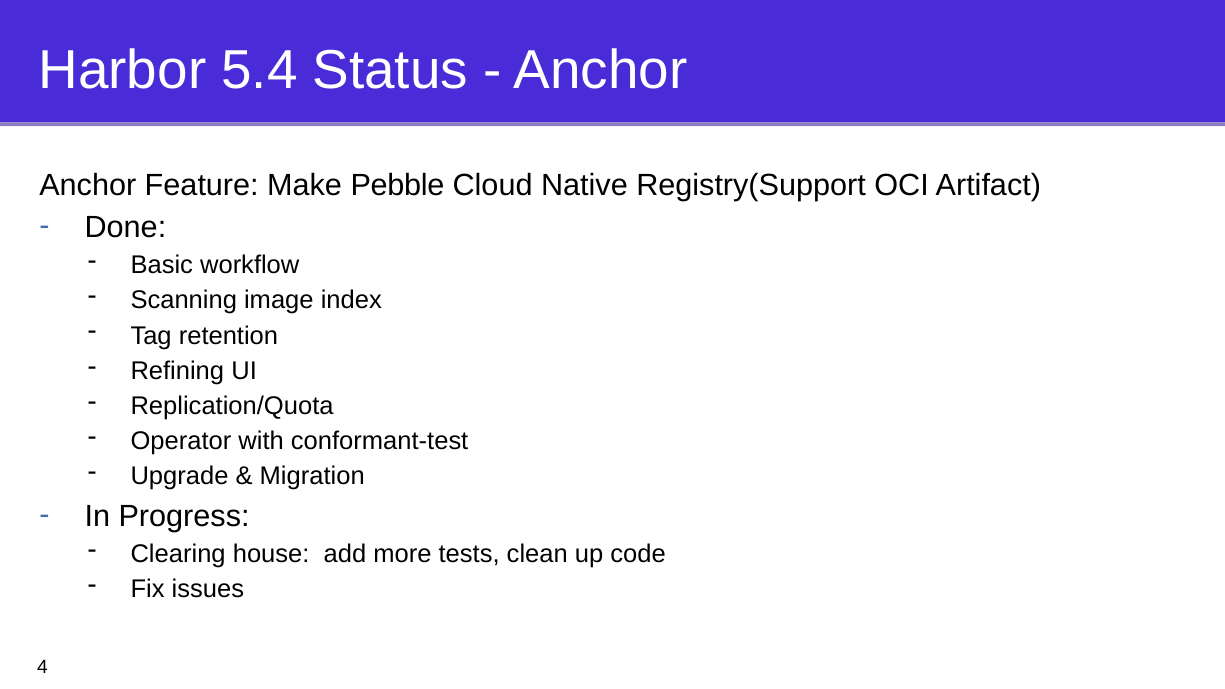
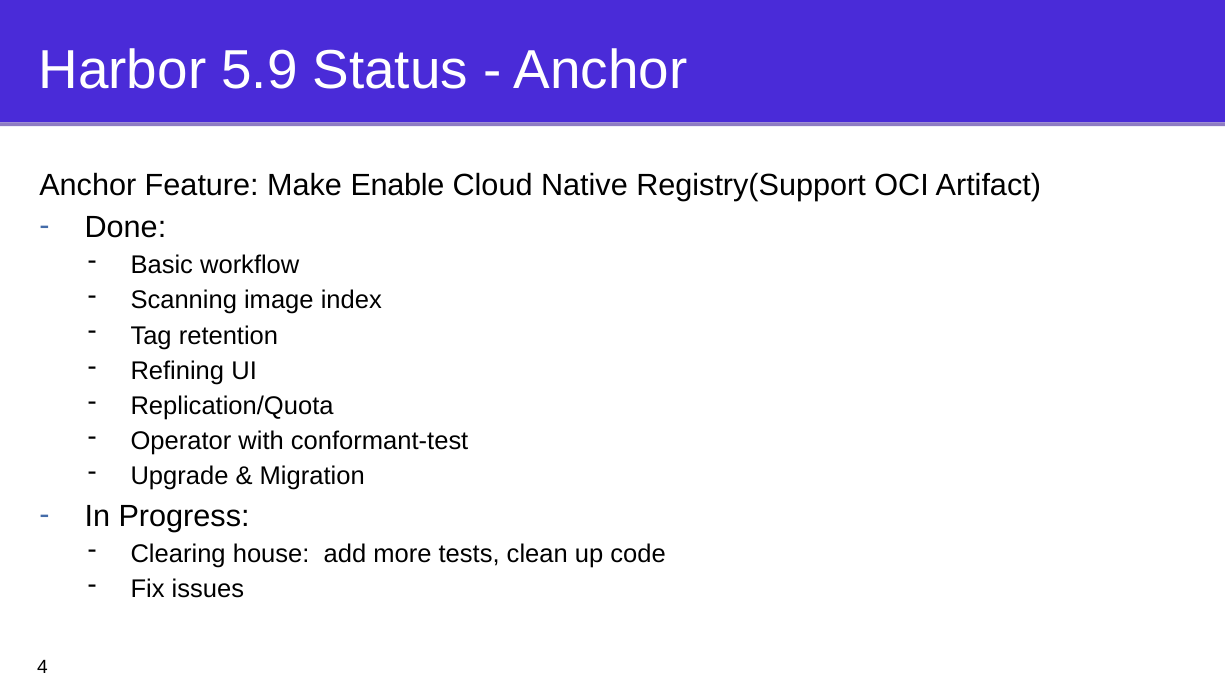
5.4: 5.4 -> 5.9
Pebble: Pebble -> Enable
